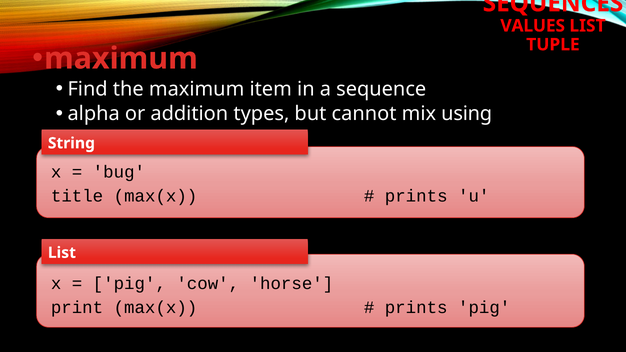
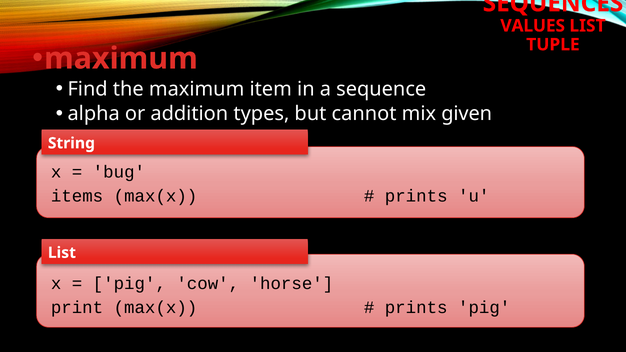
using: using -> given
title: title -> items
